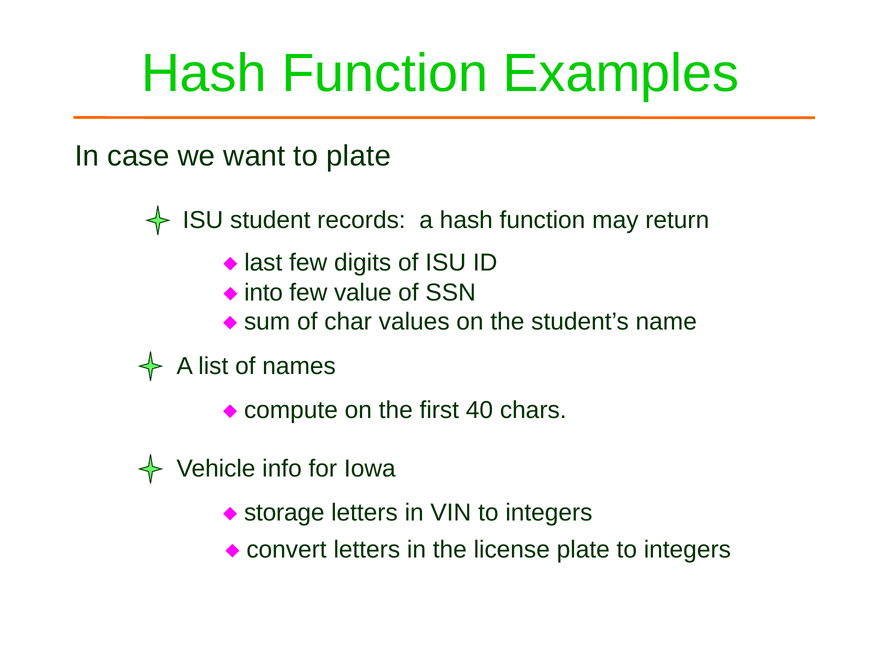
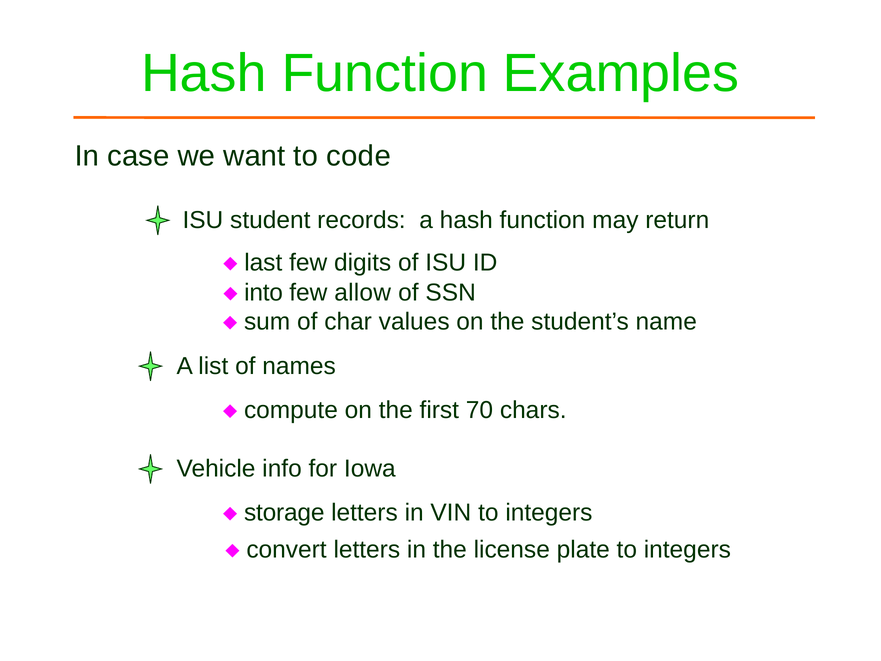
to plate: plate -> code
value: value -> allow
40: 40 -> 70
